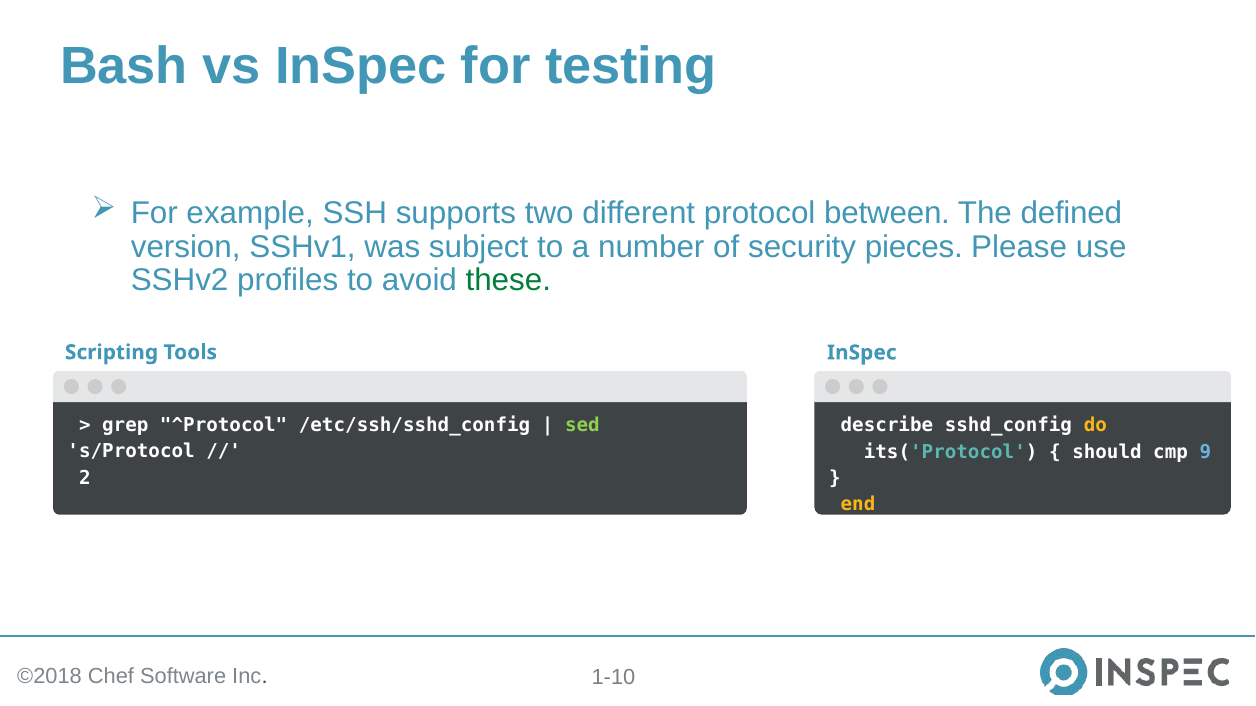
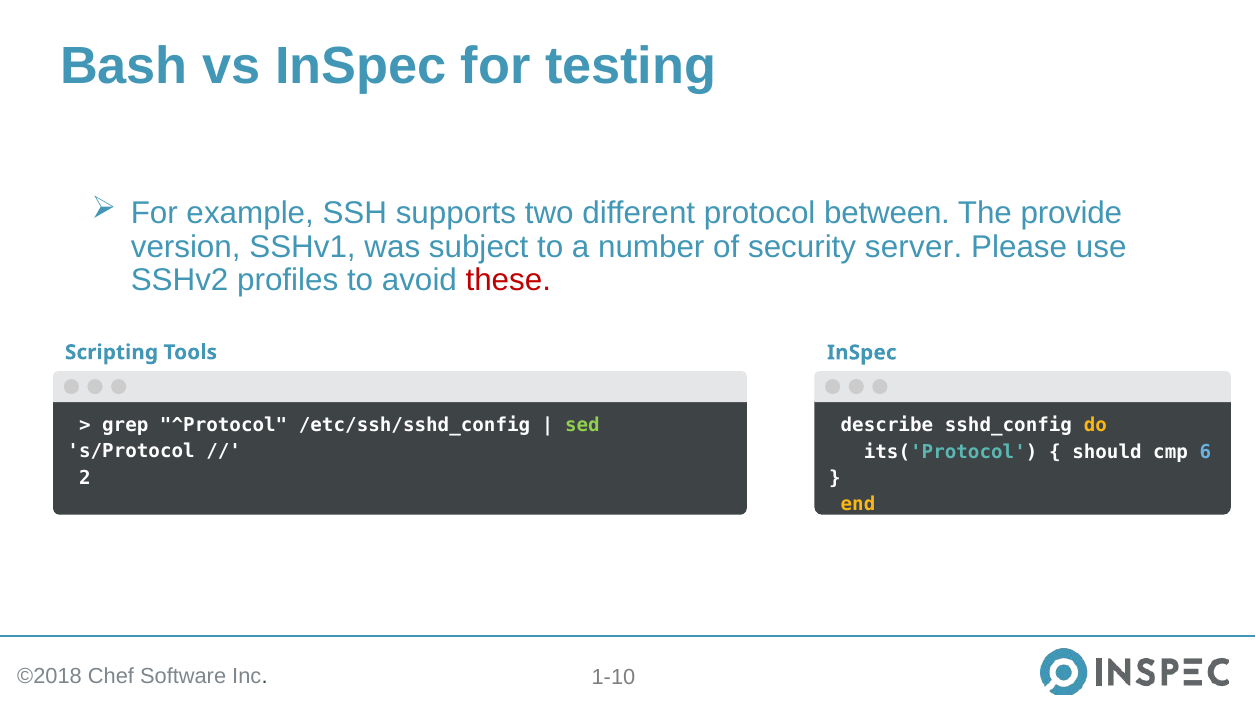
defined: defined -> provide
pieces: pieces -> server
these colour: green -> red
9: 9 -> 6
